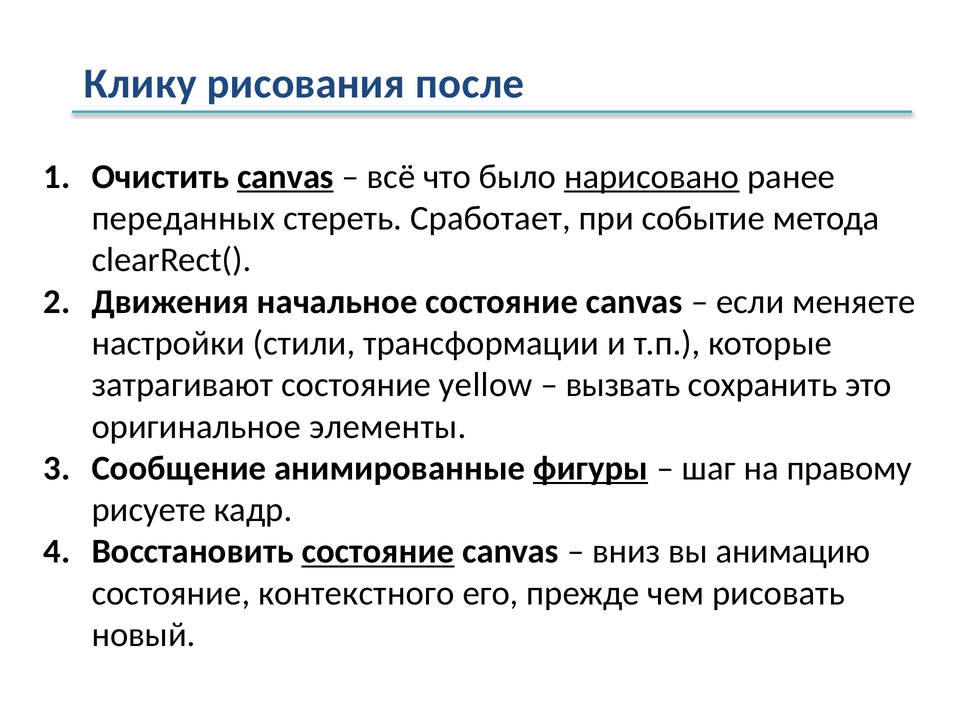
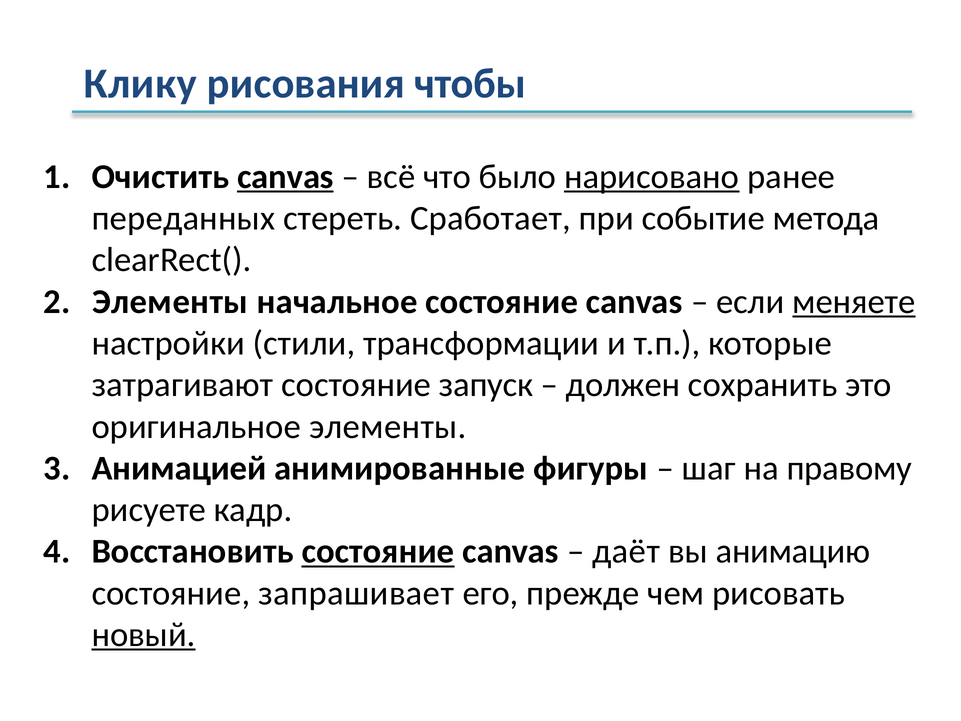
после: после -> чтобы
Движения at (170, 302): Движения -> Элементы
меняете underline: none -> present
yellow: yellow -> запуск
вызвать: вызвать -> должен
Сообщение: Сообщение -> Анимацией
фигуры underline: present -> none
вниз: вниз -> даёт
контекстного: контекстного -> запрашивает
новый underline: none -> present
